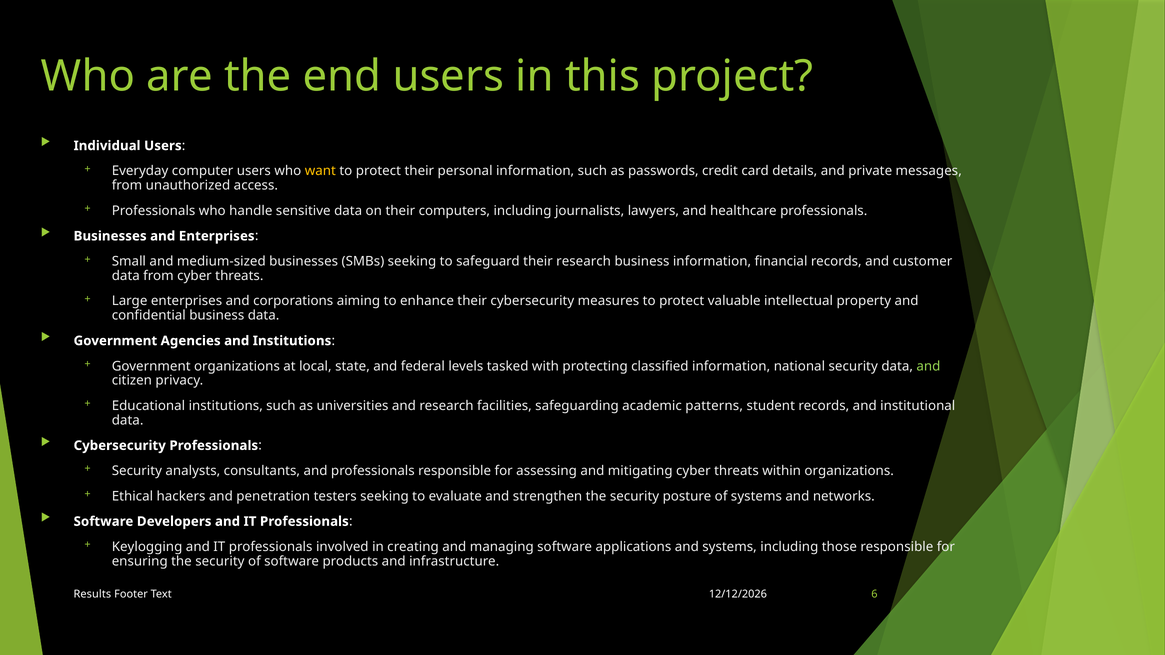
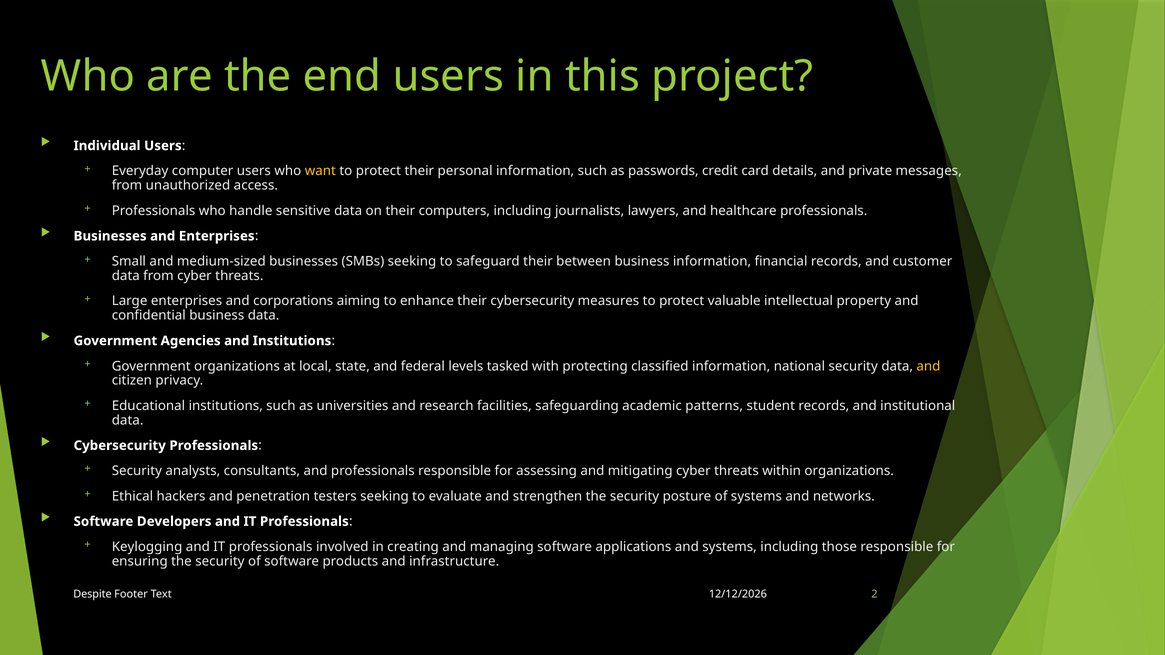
their research: research -> between
and at (928, 366) colour: light green -> yellow
Results: Results -> Despite
6: 6 -> 2
